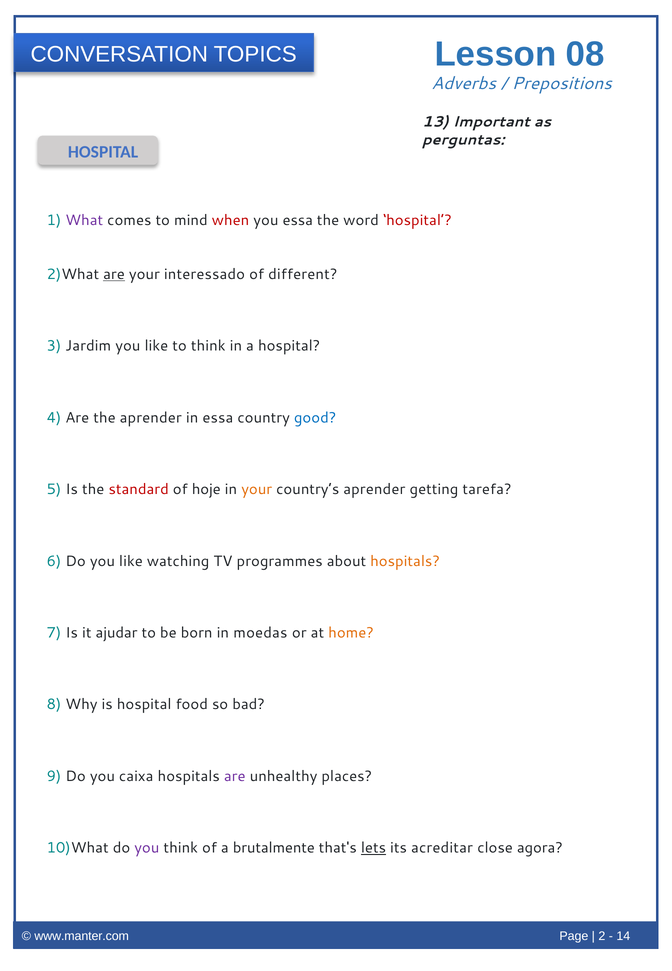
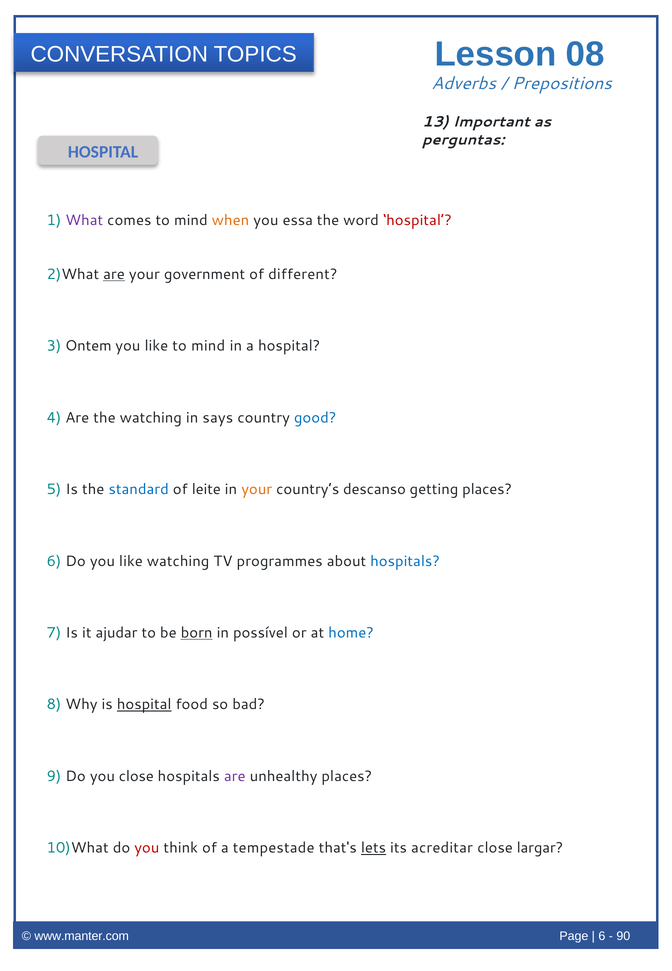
when colour: red -> orange
interessado: interessado -> government
Jardim: Jardim -> Ontem
like to think: think -> mind
the aprender: aprender -> watching
in essa: essa -> says
standard colour: red -> blue
hoje: hoje -> leite
country’s aprender: aprender -> descanso
getting tarefa: tarefa -> places
hospitals at (405, 561) colour: orange -> blue
born underline: none -> present
moedas: moedas -> possível
home colour: orange -> blue
hospital at (144, 704) underline: none -> present
you caixa: caixa -> close
you at (147, 848) colour: purple -> red
brutalmente: brutalmente -> tempestade
agora: agora -> largar
2 at (602, 936): 2 -> 6
14: 14 -> 90
